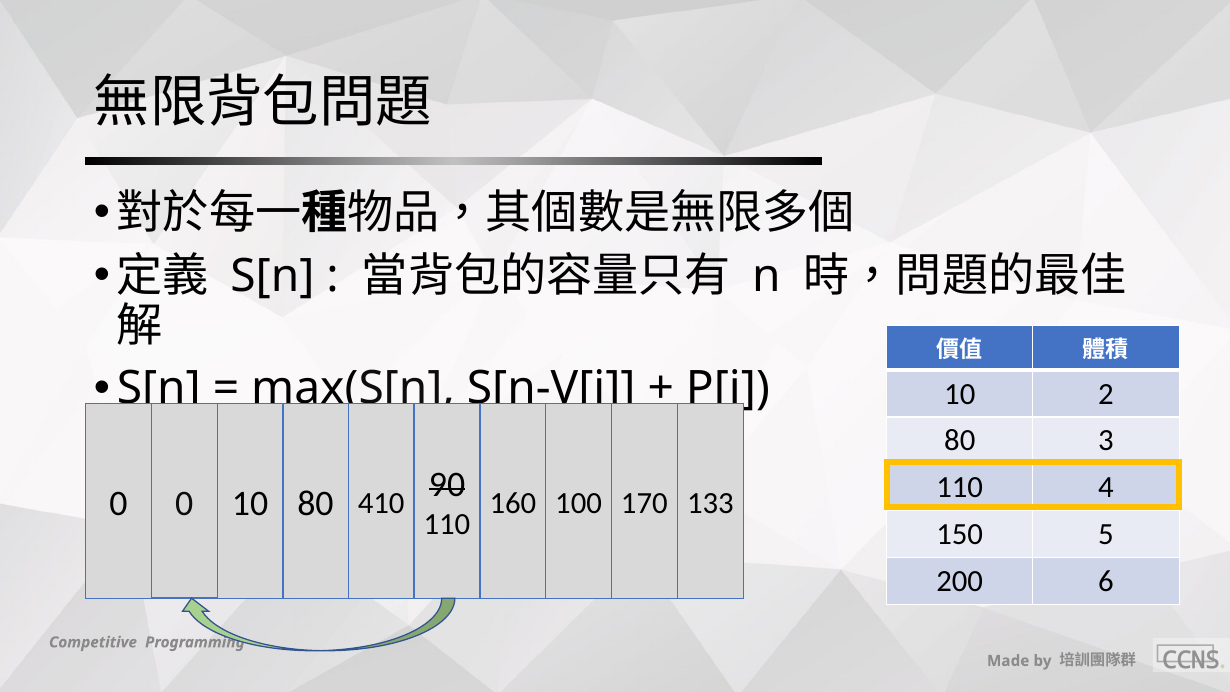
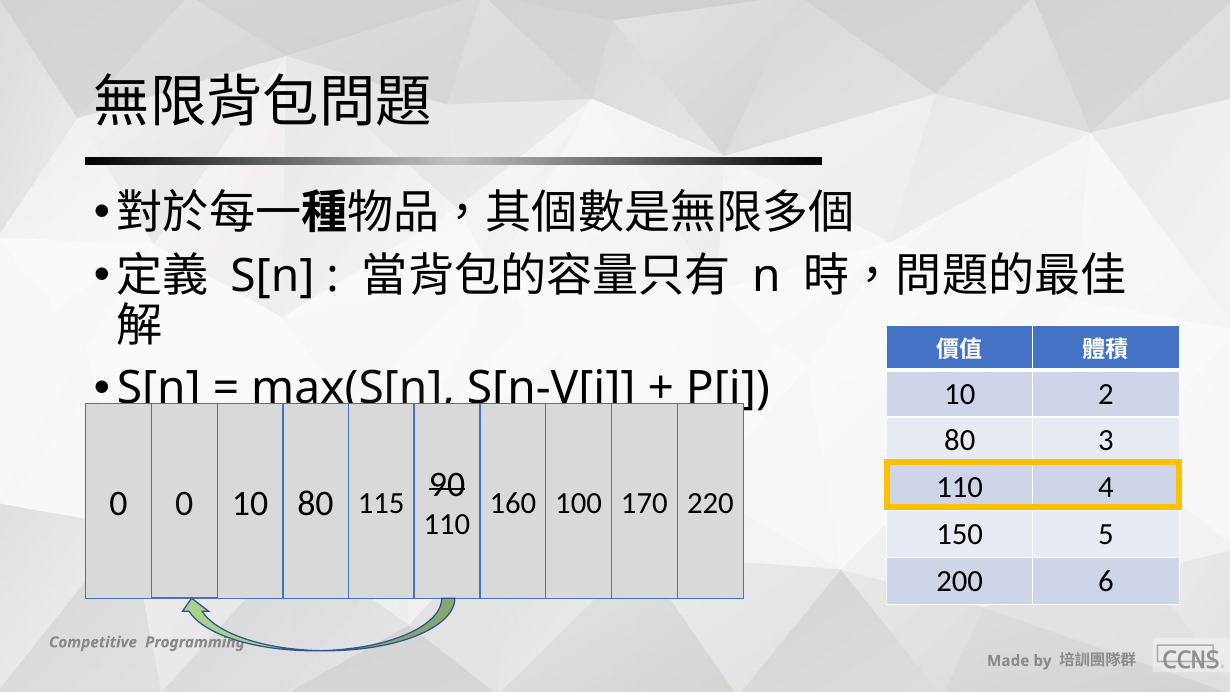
410: 410 -> 115
133: 133 -> 220
